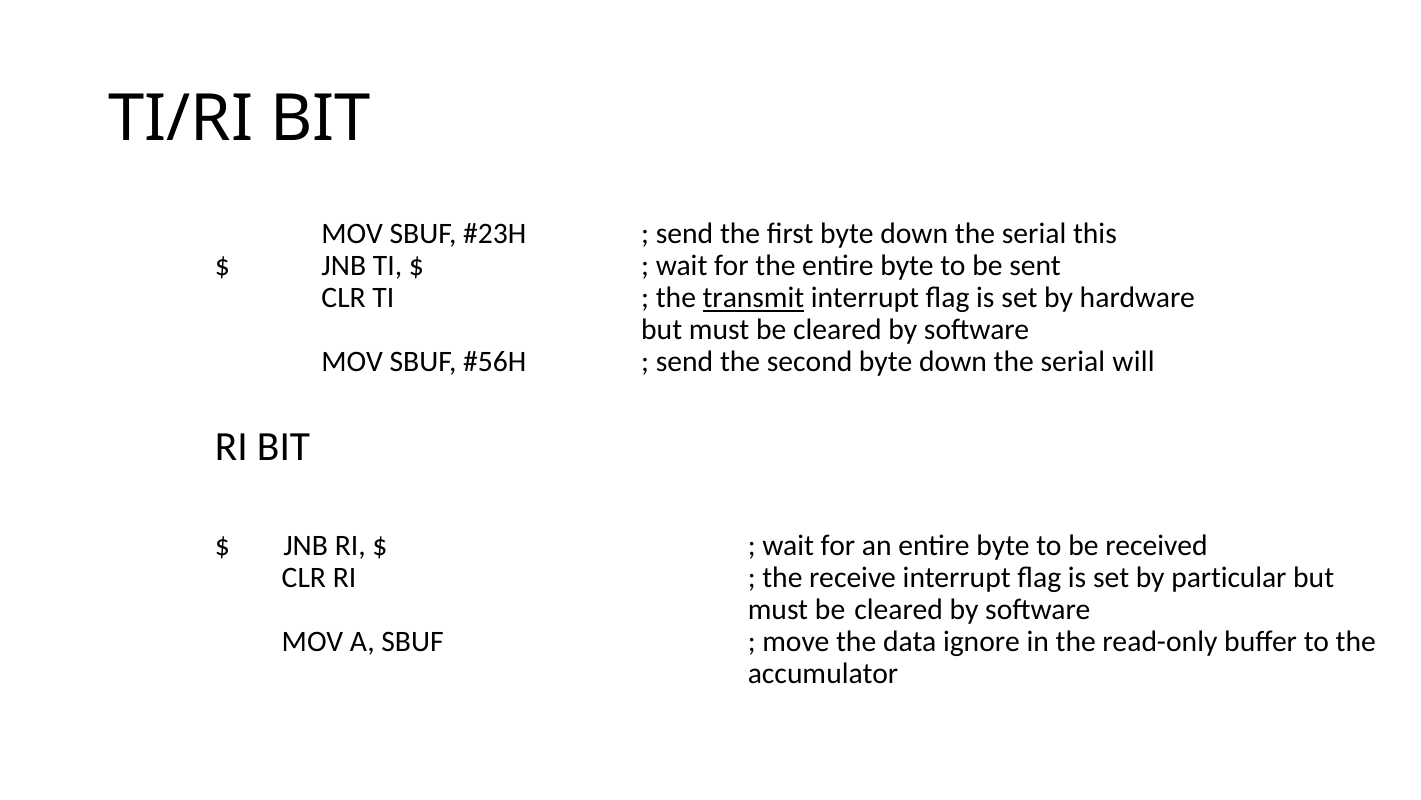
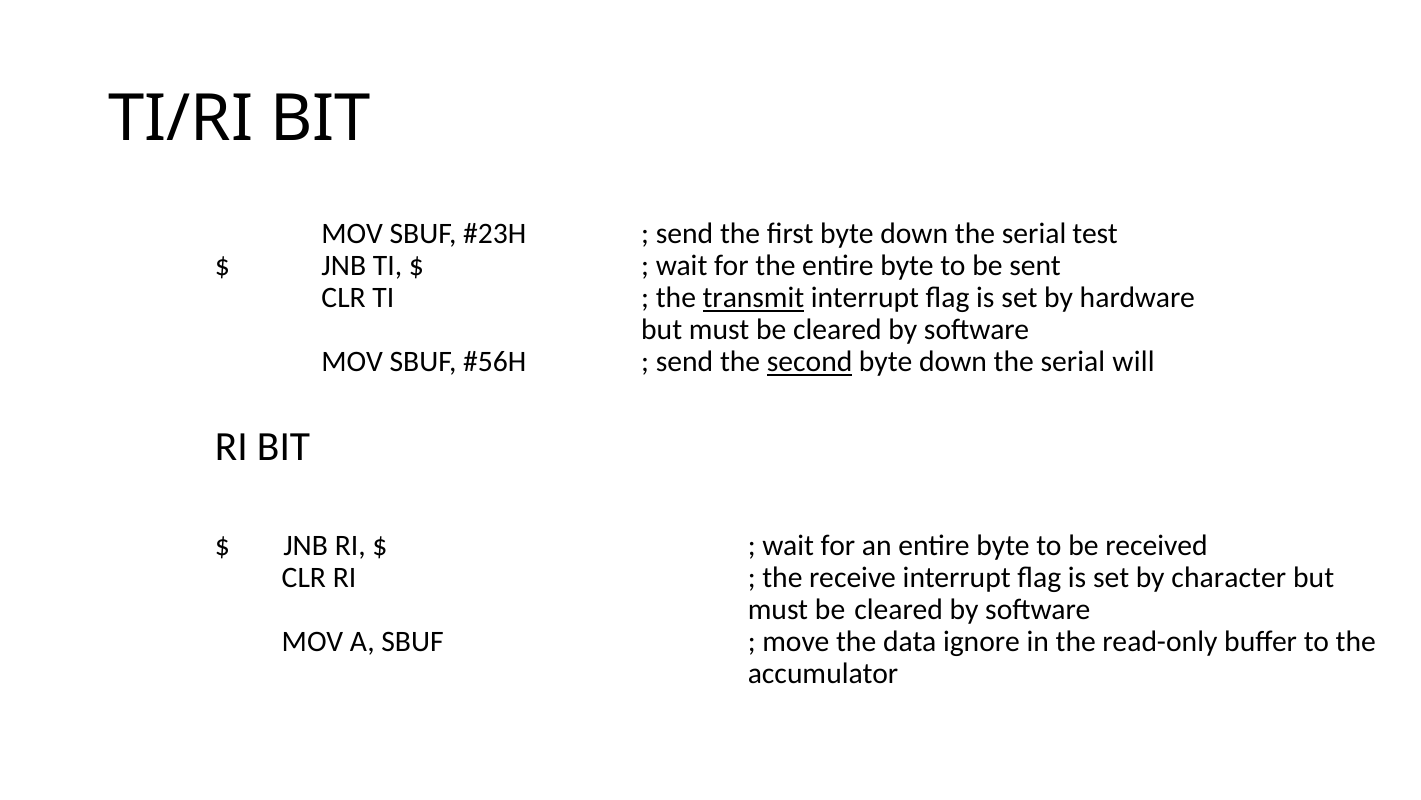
this: this -> test
second underline: none -> present
particular: particular -> character
